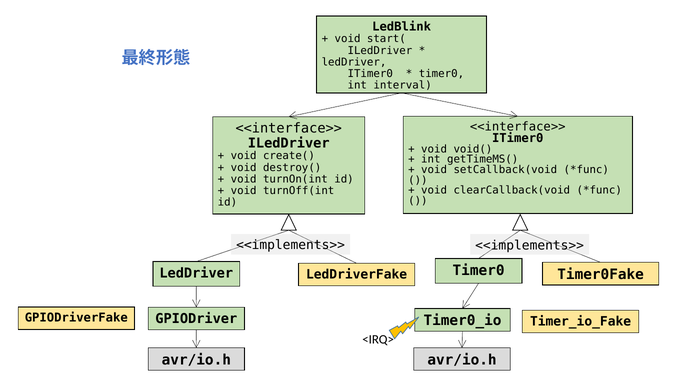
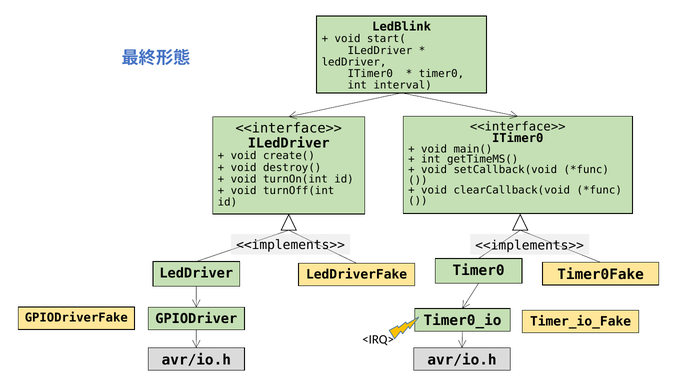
void(: void( -> main(
